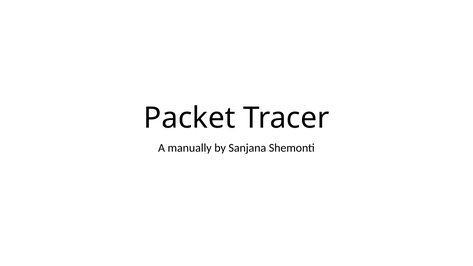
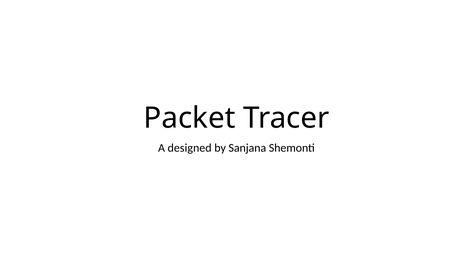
manually: manually -> designed
